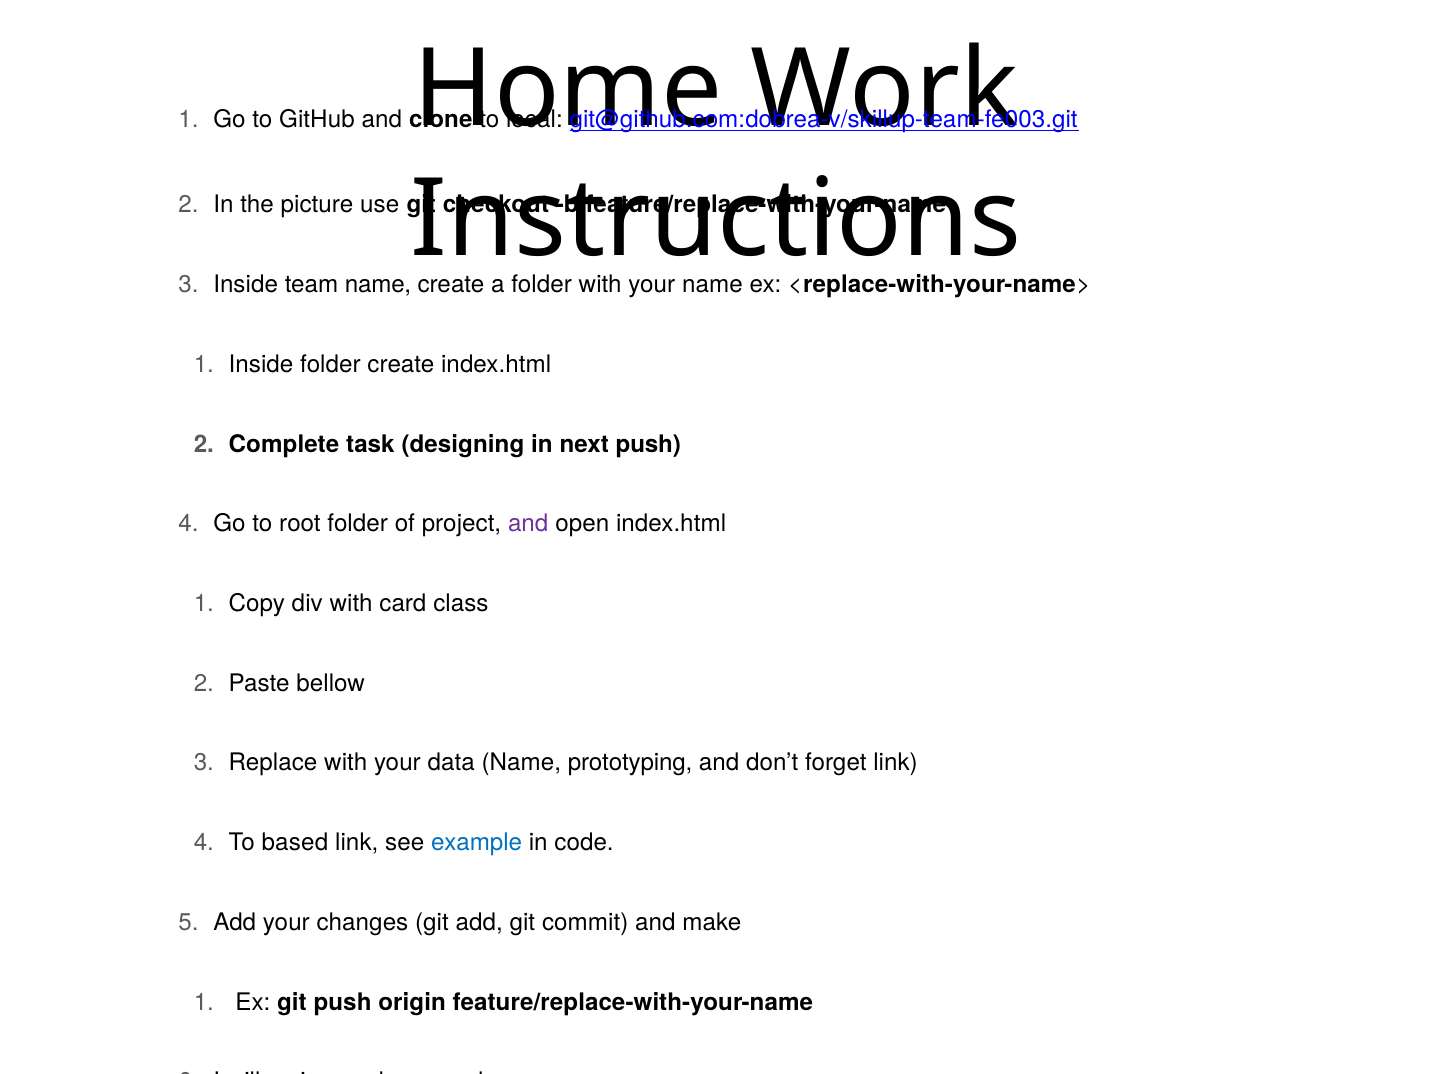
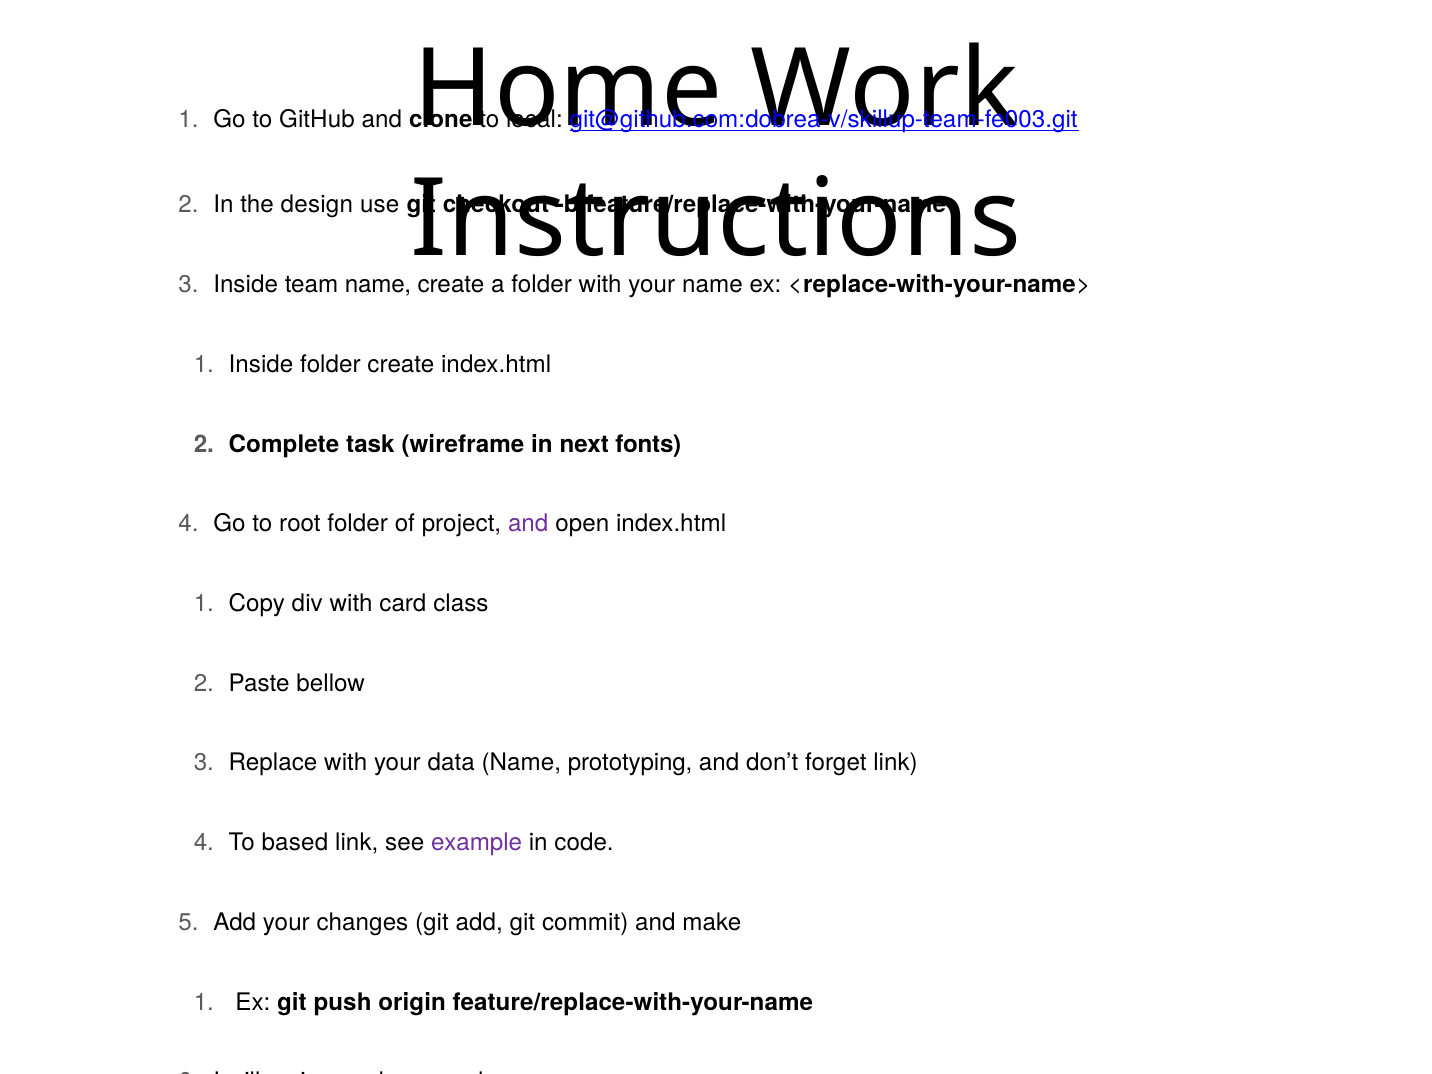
picture: picture -> design
designing: designing -> wireframe
next push: push -> fonts
example colour: blue -> purple
